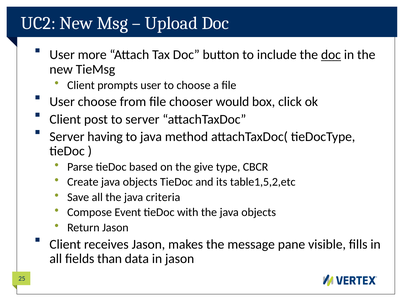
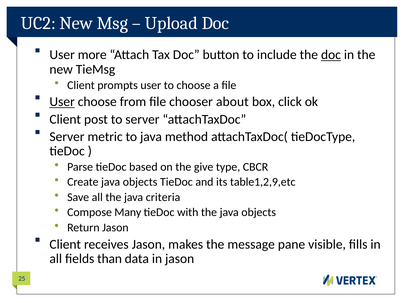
User at (62, 102) underline: none -> present
would: would -> about
having: having -> metric
table1,5,2,etc: table1,5,2,etc -> table1,2,9,etc
Event: Event -> Many
